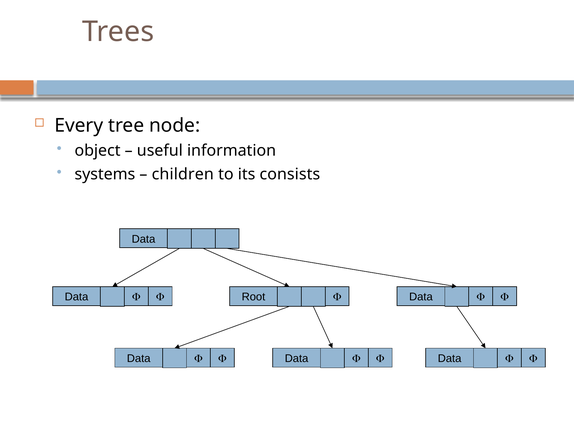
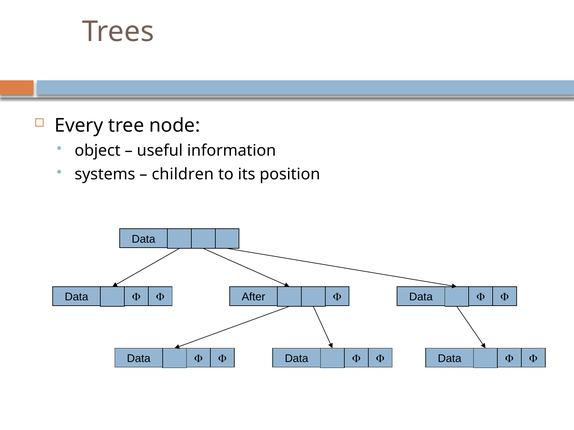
consists: consists -> position
Root: Root -> After
